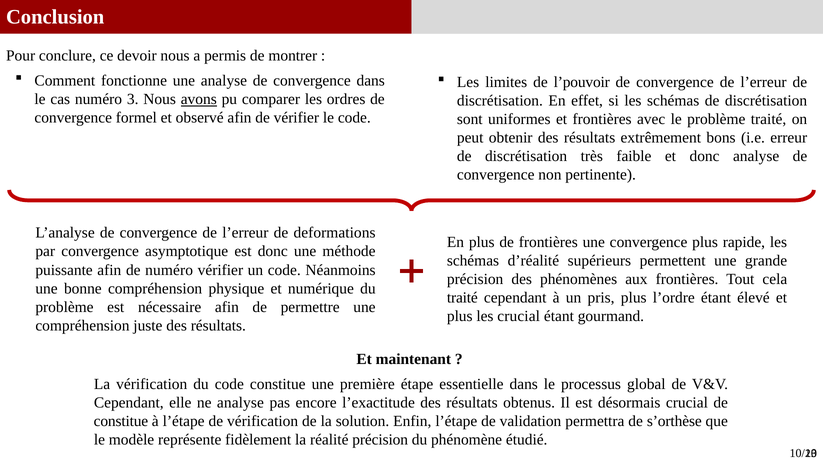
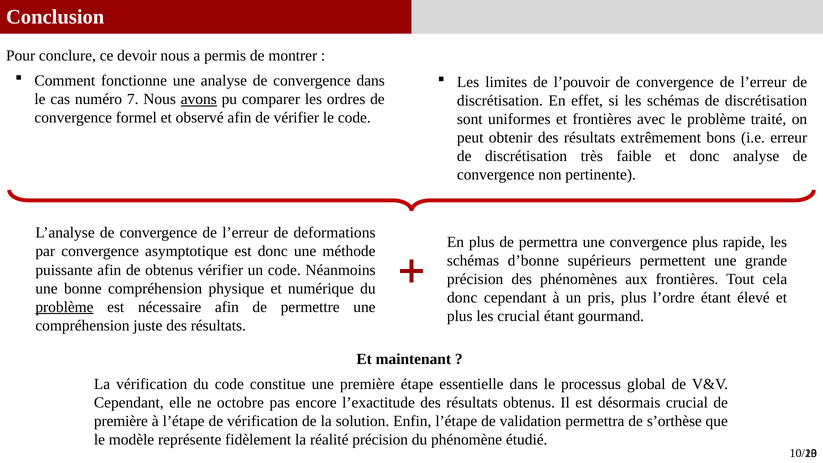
3: 3 -> 7
de frontières: frontières -> permettra
d’réalité: d’réalité -> d’bonne
de numéro: numéro -> obtenus
traité at (462, 298): traité -> donc
problème at (64, 307) underline: none -> present
ne analyse: analyse -> octobre
constitue at (121, 421): constitue -> première
